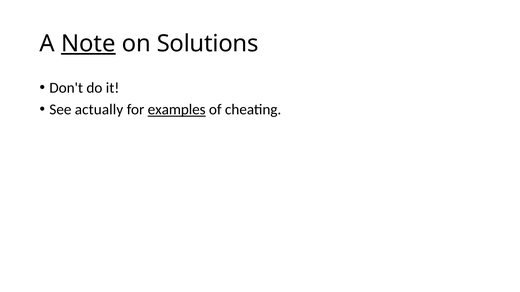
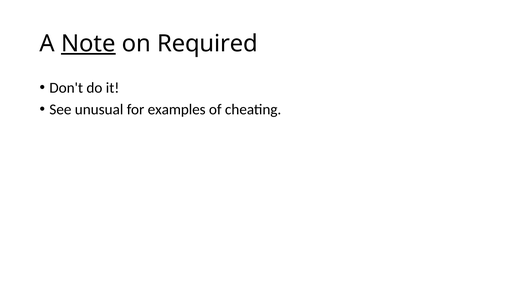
Solutions: Solutions -> Required
actually: actually -> unusual
examples underline: present -> none
